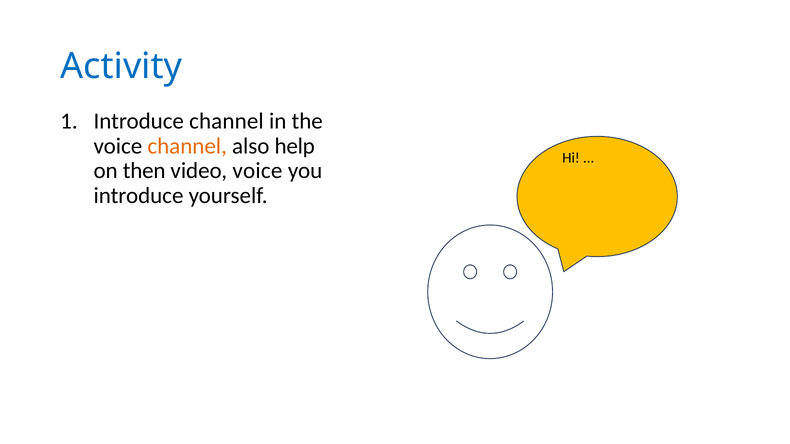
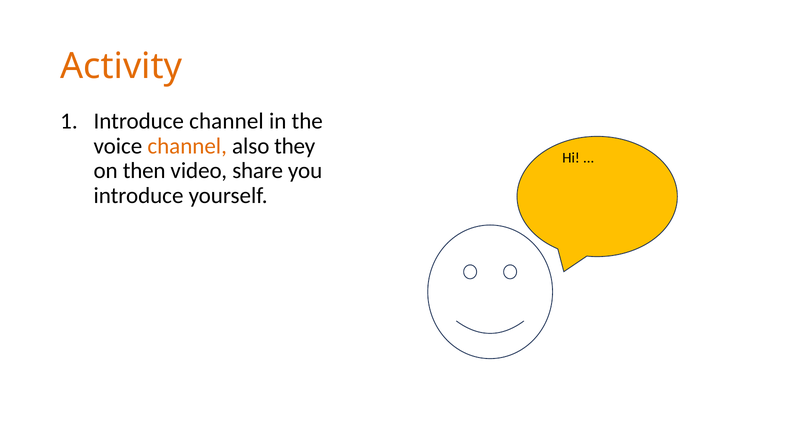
Activity colour: blue -> orange
help: help -> they
video voice: voice -> share
